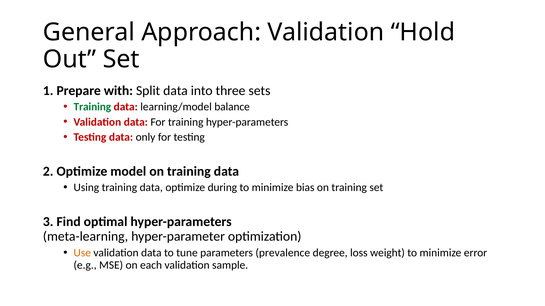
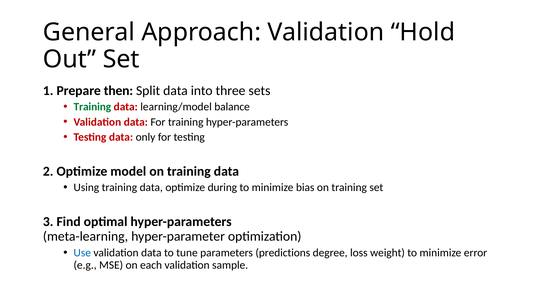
with: with -> then
Use colour: orange -> blue
prevalence: prevalence -> predictions
